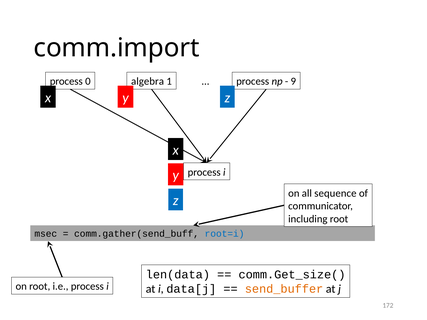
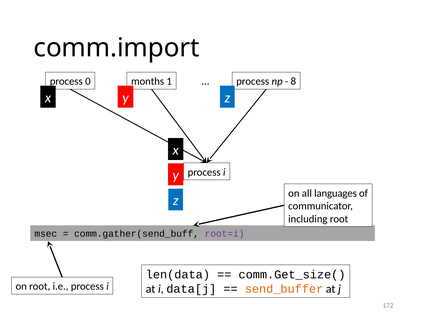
algebra: algebra -> months
9: 9 -> 8
sequence: sequence -> languages
root=i colour: blue -> purple
